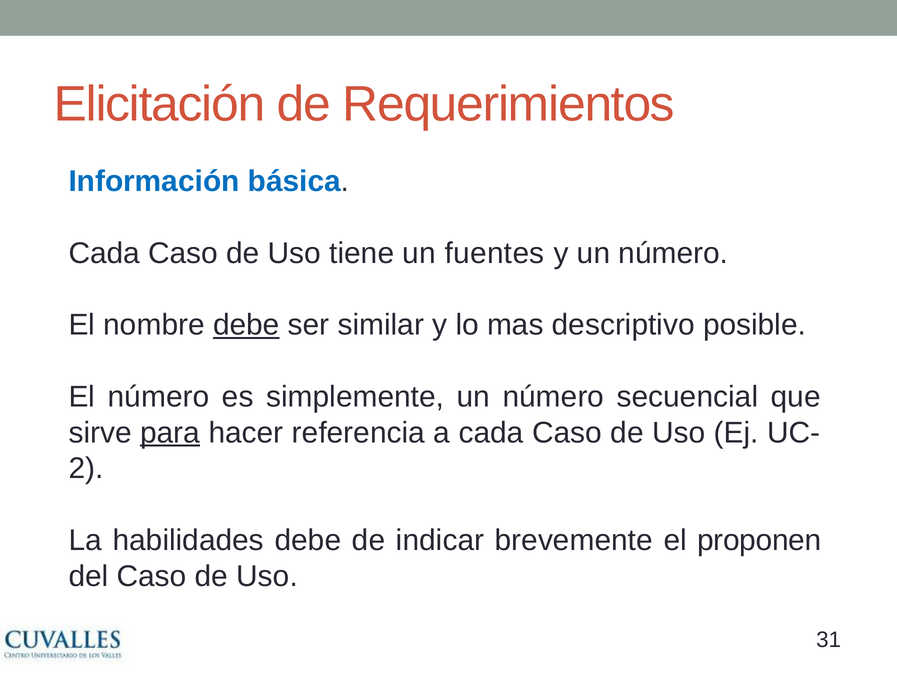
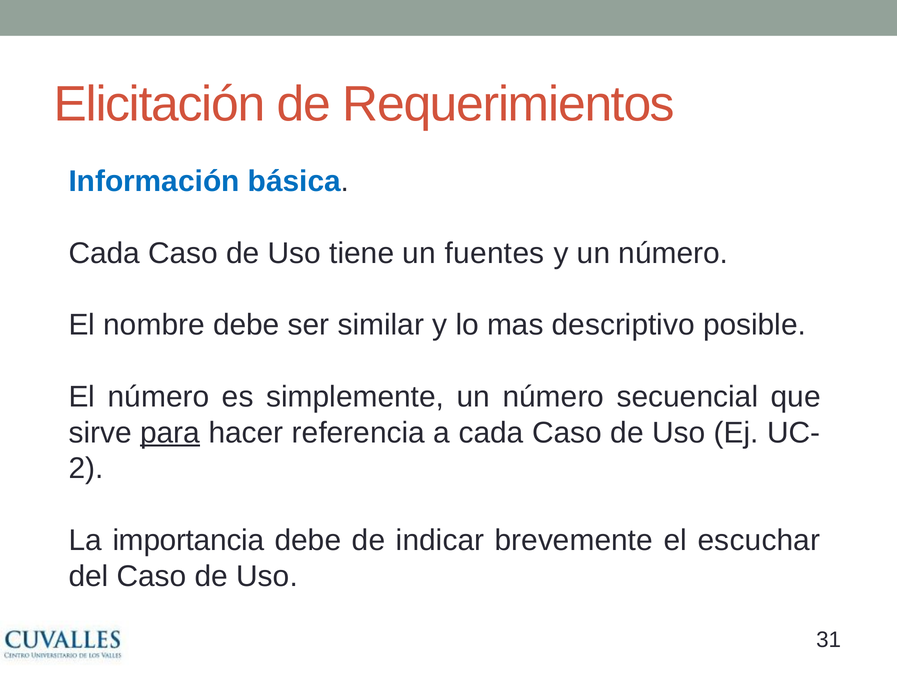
debe at (246, 325) underline: present -> none
habilidades: habilidades -> importancia
proponen: proponen -> escuchar
